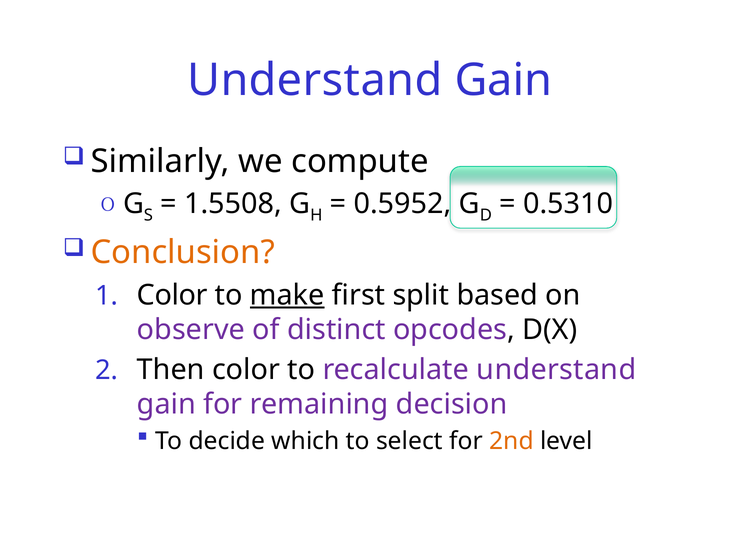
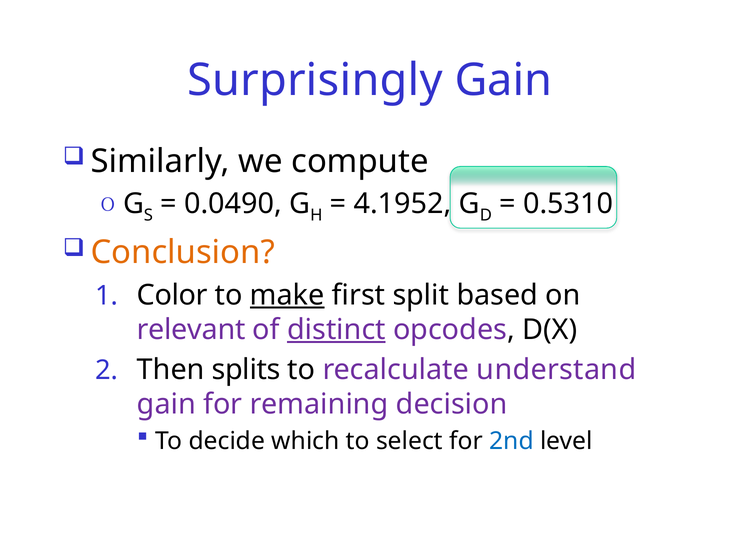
Understand at (315, 80): Understand -> Surprisingly
1.5508: 1.5508 -> 0.0490
0.5952: 0.5952 -> 4.1952
observe: observe -> relevant
distinct underline: none -> present
Then color: color -> splits
2nd colour: orange -> blue
